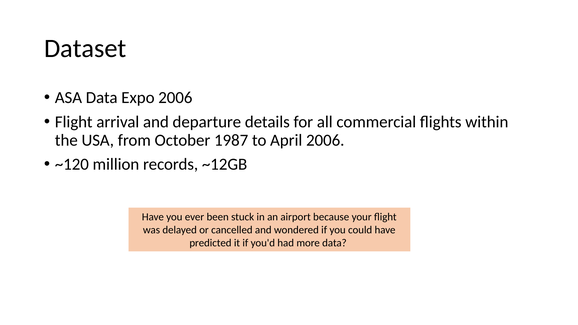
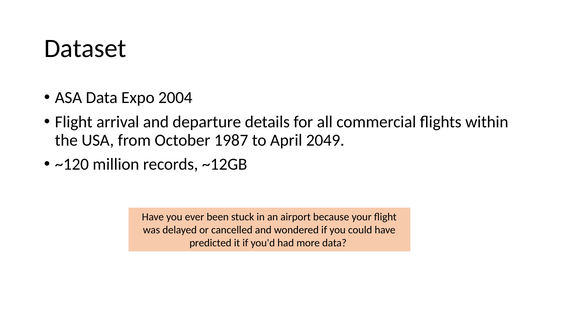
Expo 2006: 2006 -> 2004
April 2006: 2006 -> 2049
